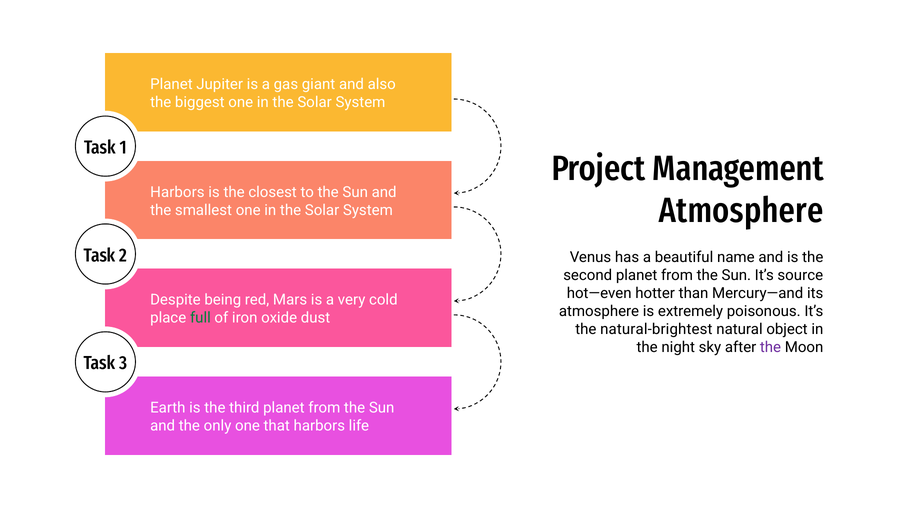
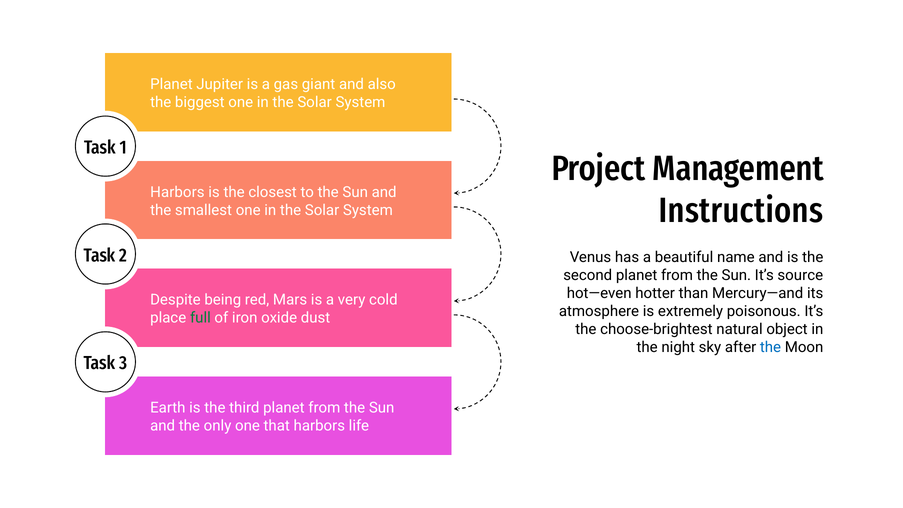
Atmosphere at (741, 211): Atmosphere -> Instructions
natural-brightest: natural-brightest -> choose-brightest
the at (771, 347) colour: purple -> blue
